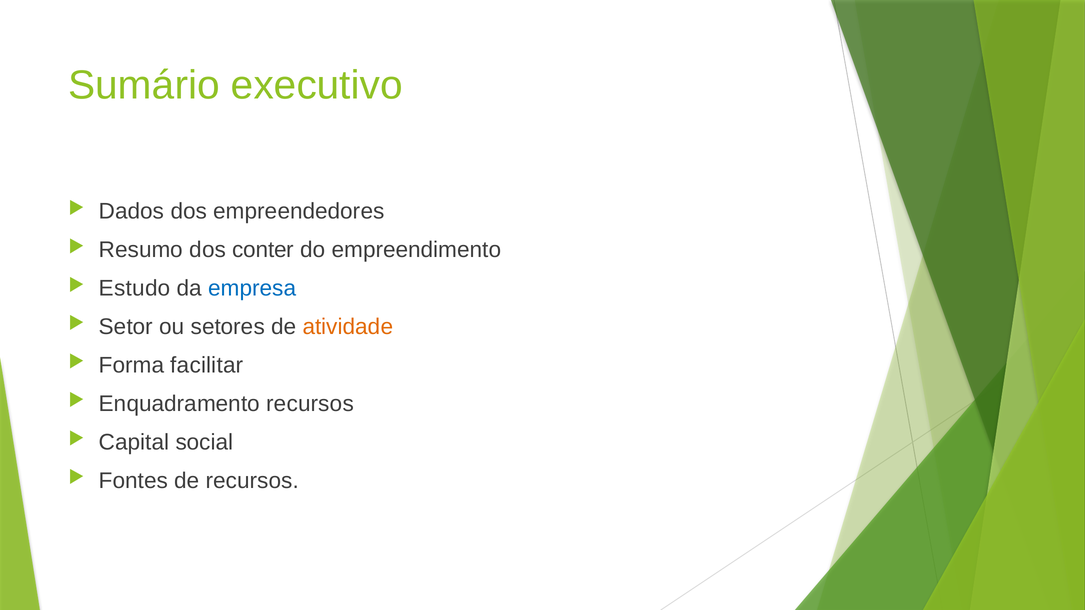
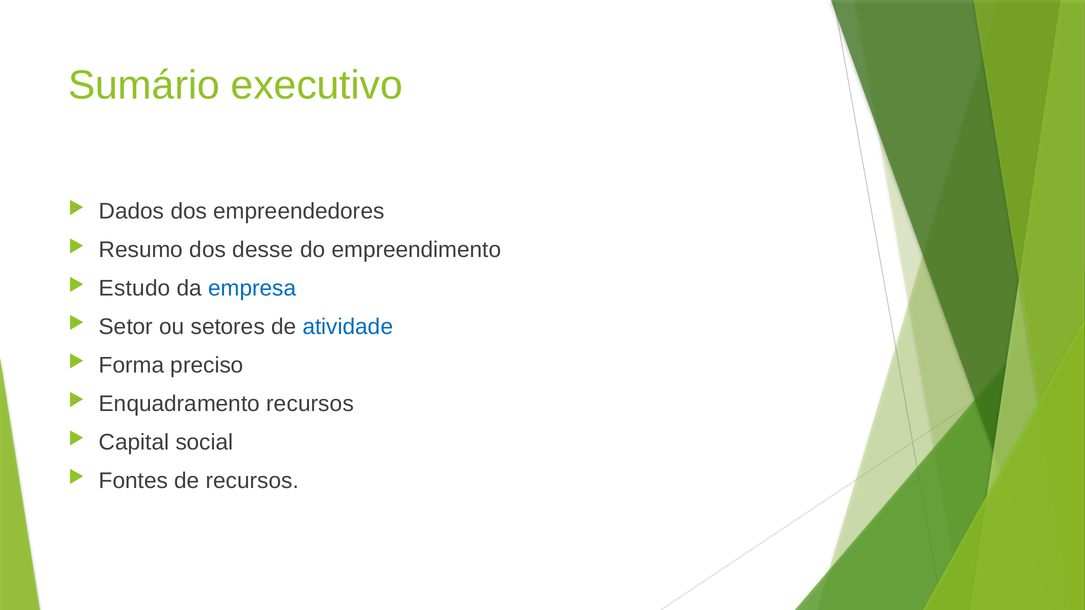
conter: conter -> desse
atividade colour: orange -> blue
facilitar: facilitar -> preciso
